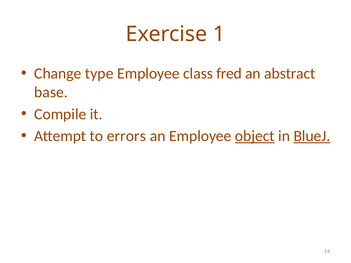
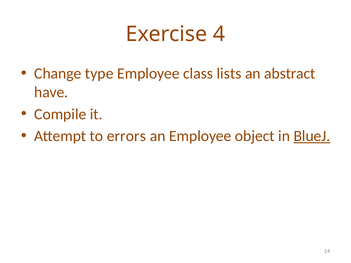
1: 1 -> 4
fred: fred -> lists
base: base -> have
object underline: present -> none
